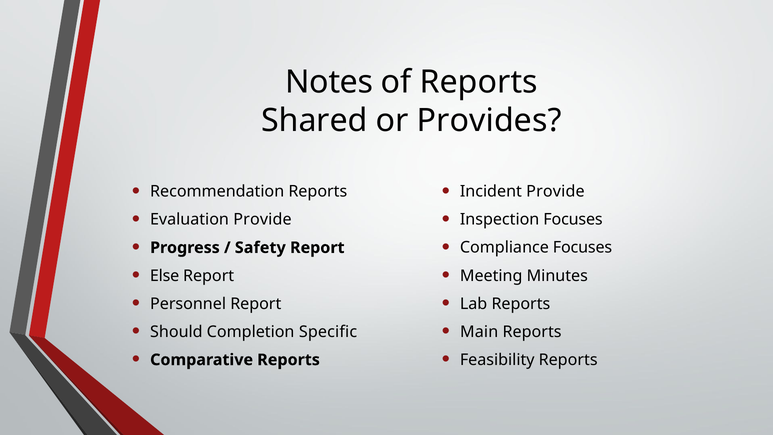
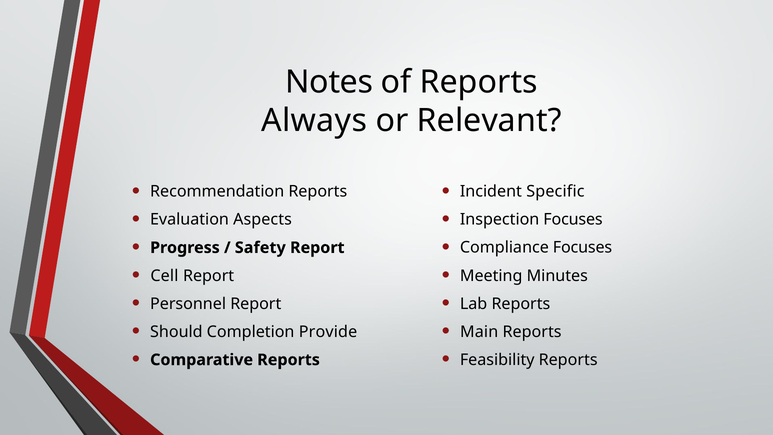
Shared: Shared -> Always
Provides: Provides -> Relevant
Incident Provide: Provide -> Specific
Evaluation Provide: Provide -> Aspects
Else: Else -> Cell
Specific: Specific -> Provide
